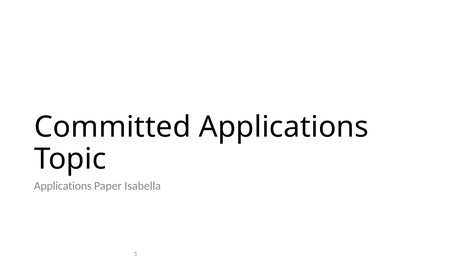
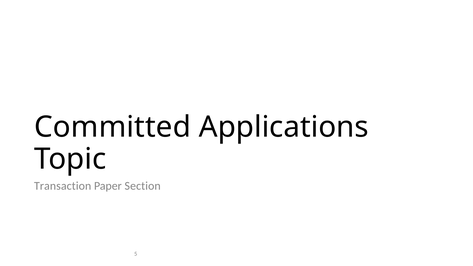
Applications at (63, 186): Applications -> Transaction
Isabella: Isabella -> Section
